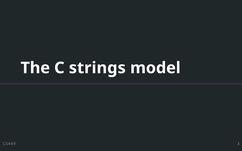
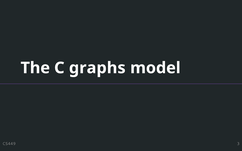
strings: strings -> graphs
